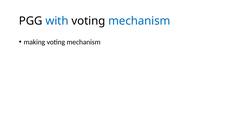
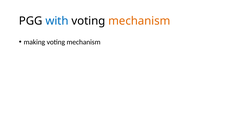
mechanism at (139, 21) colour: blue -> orange
